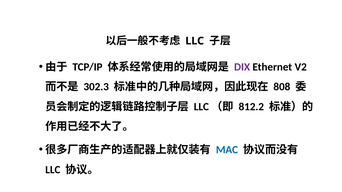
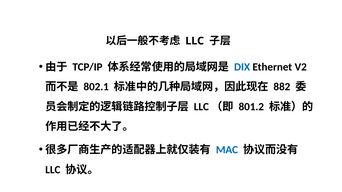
DIX colour: purple -> blue
302.3: 302.3 -> 802.1
808: 808 -> 882
812.2: 812.2 -> 801.2
